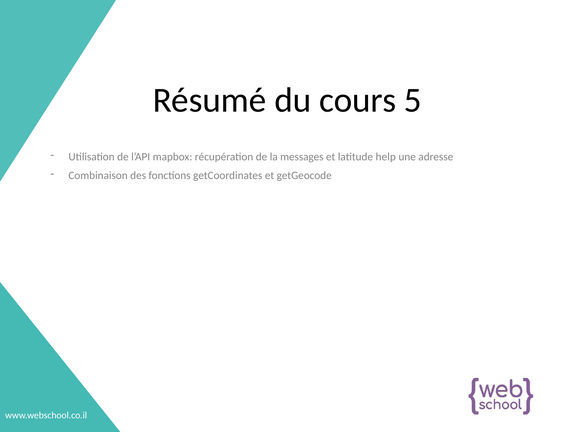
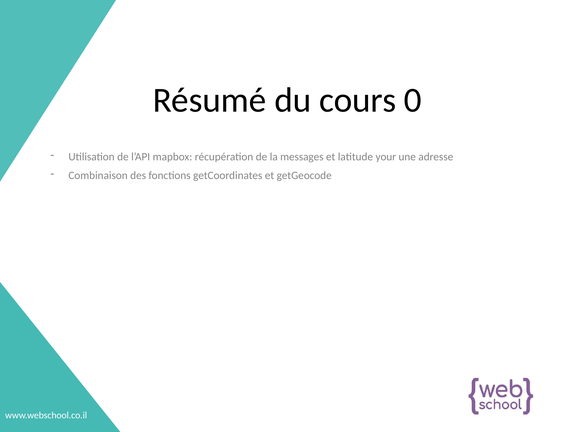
5: 5 -> 0
help: help -> your
